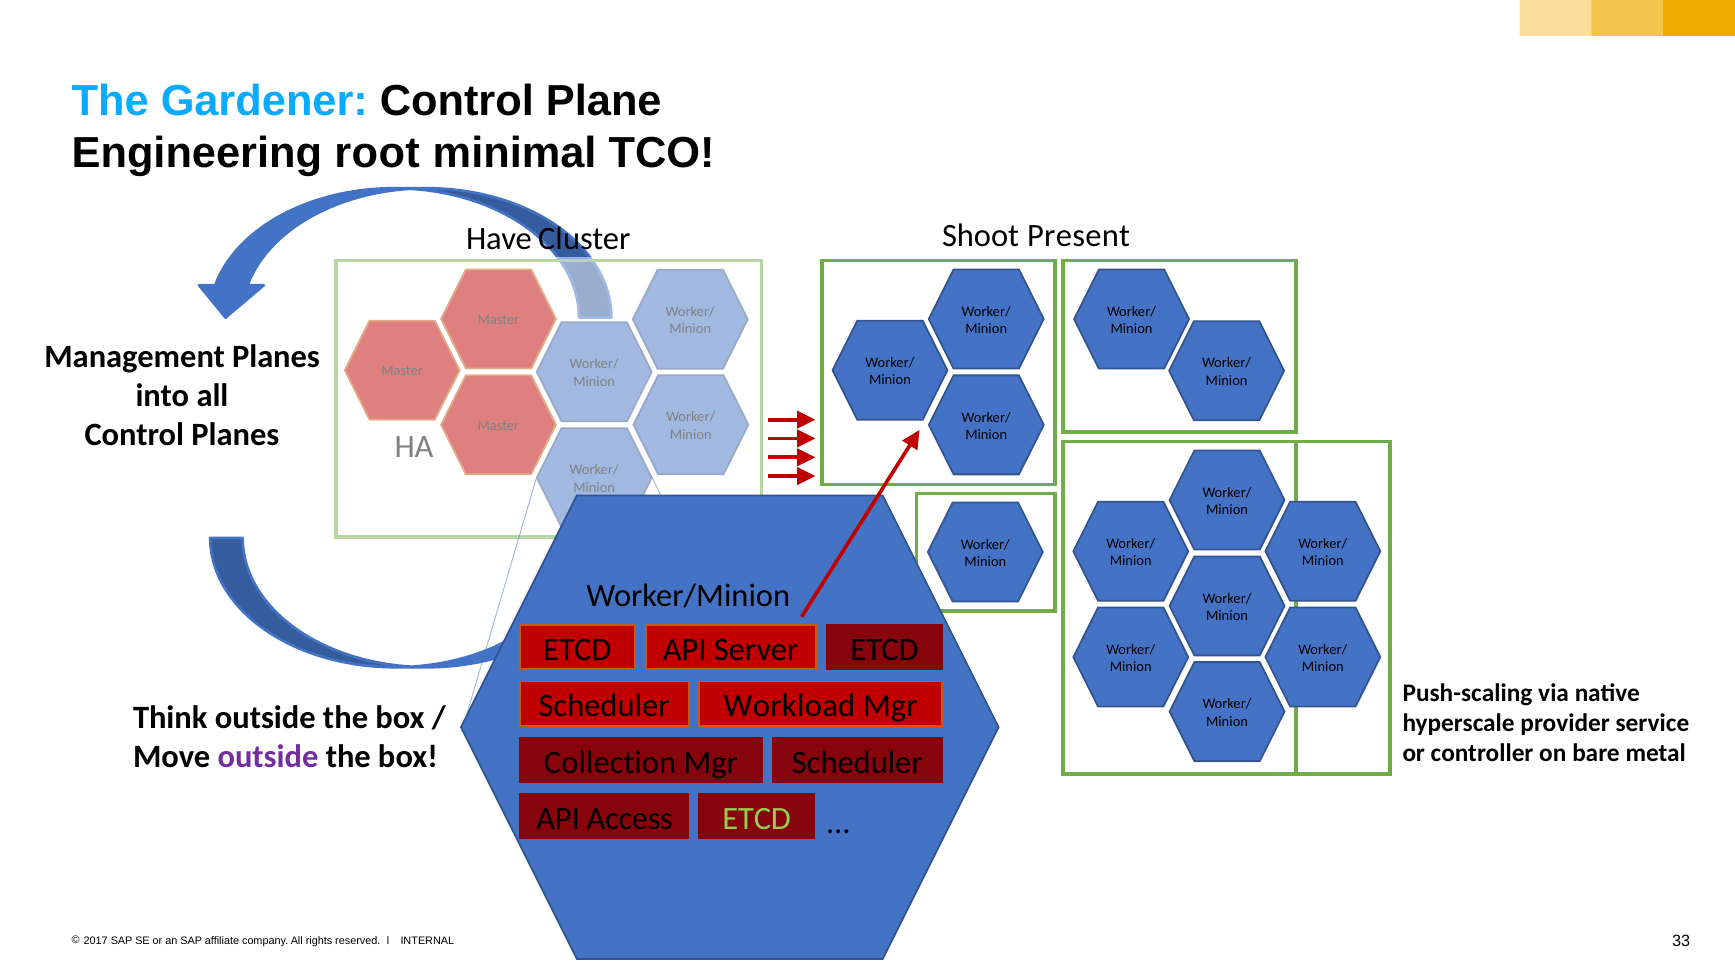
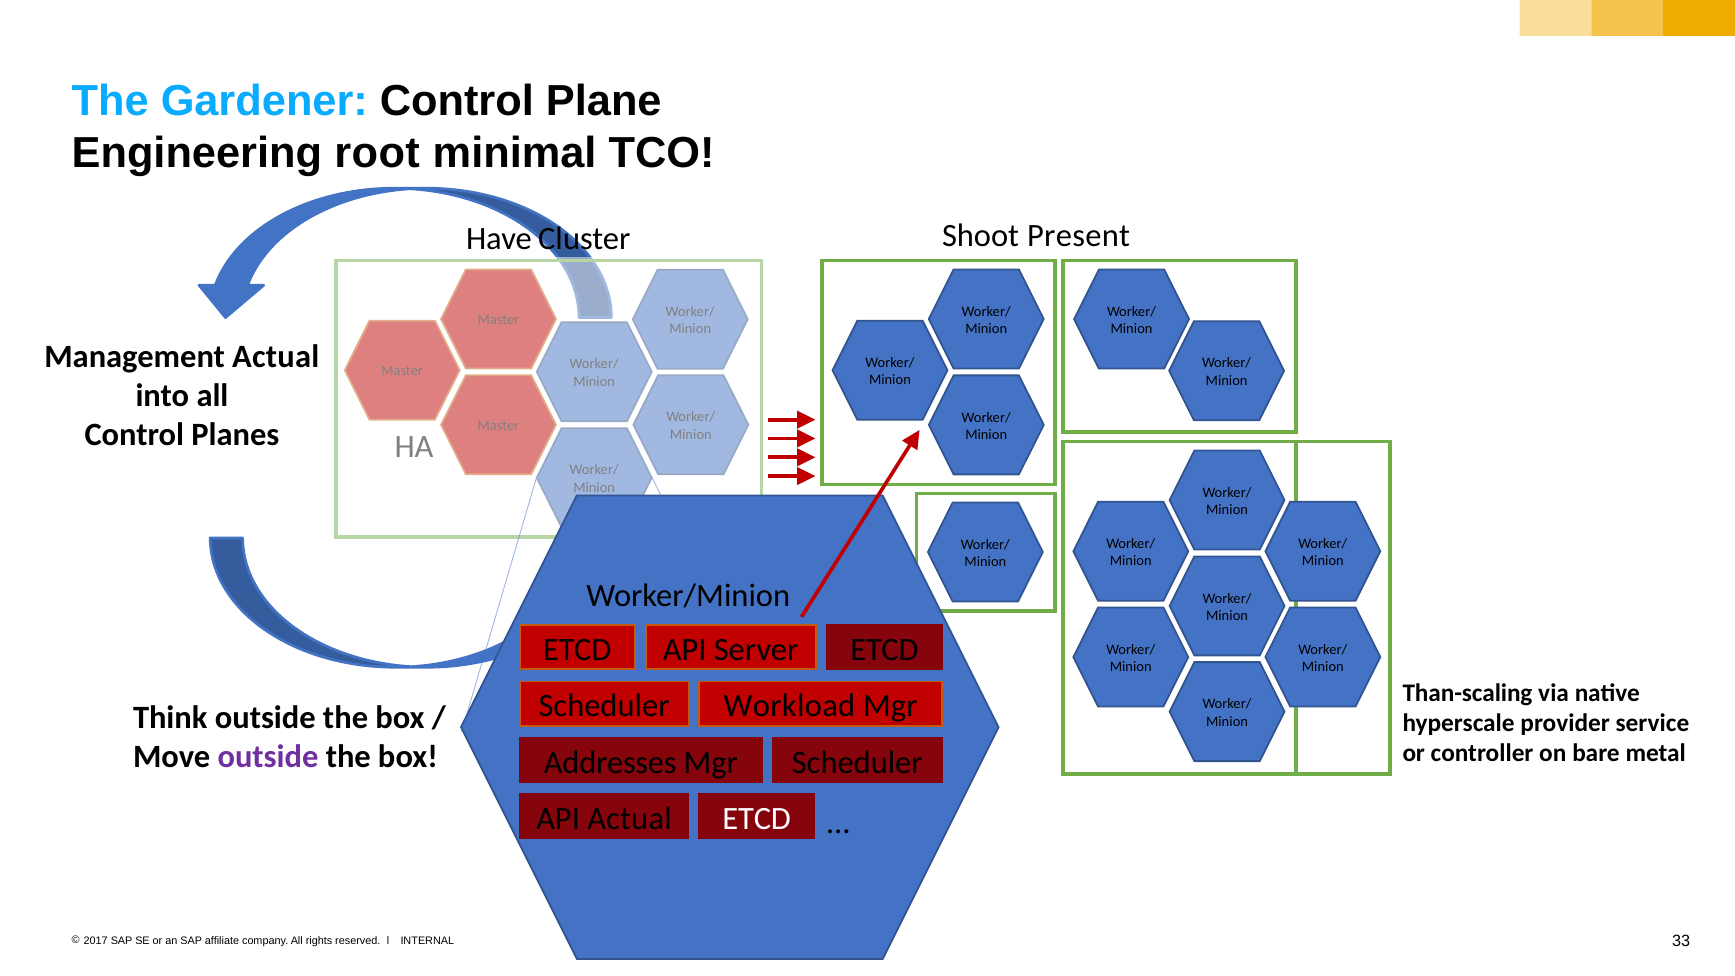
Management Planes: Planes -> Actual
Push-scaling: Push-scaling -> Than-scaling
Collection: Collection -> Addresses
API Access: Access -> Actual
ETCD at (757, 818) colour: light green -> white
